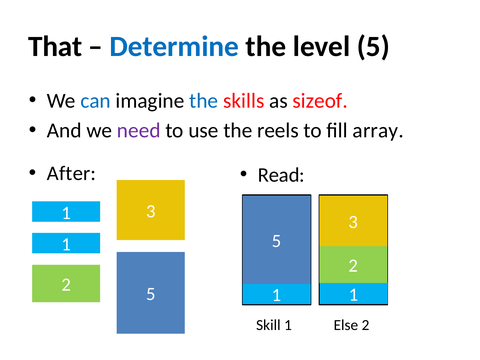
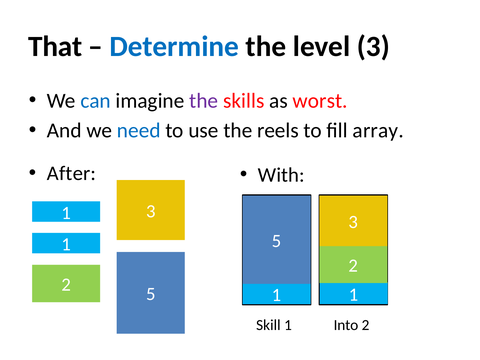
level 5: 5 -> 3
the at (204, 101) colour: blue -> purple
sizeof: sizeof -> worst
need colour: purple -> blue
Read: Read -> With
Else: Else -> Into
